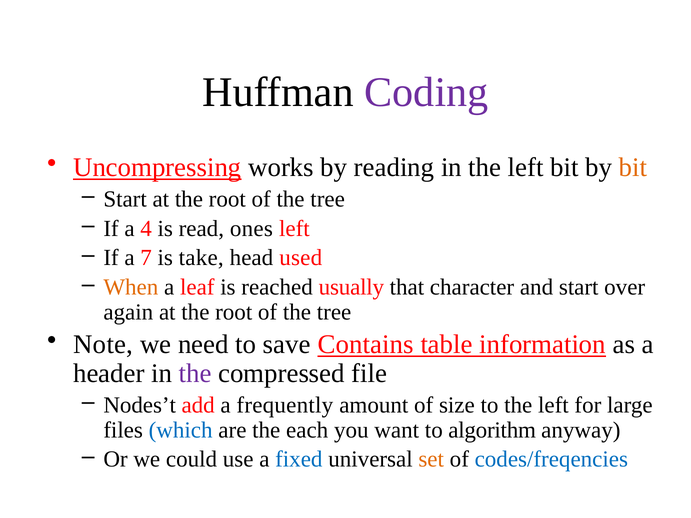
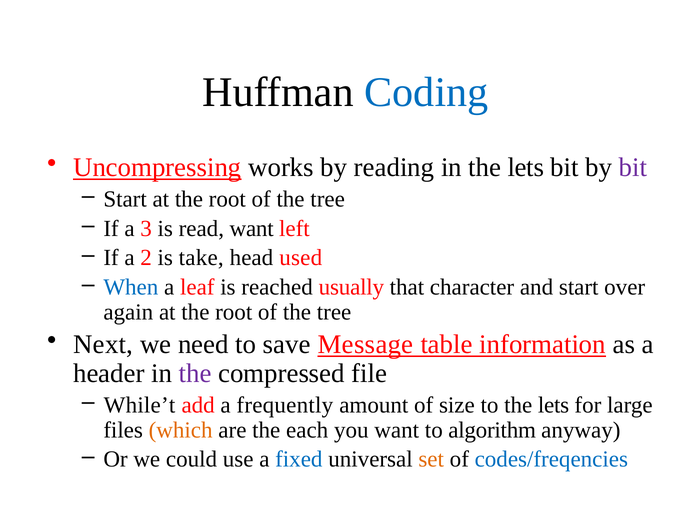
Coding colour: purple -> blue
in the left: left -> lets
bit at (633, 168) colour: orange -> purple
4: 4 -> 3
read ones: ones -> want
7: 7 -> 2
When colour: orange -> blue
Note: Note -> Next
Contains: Contains -> Message
Nodes’t: Nodes’t -> While’t
to the left: left -> lets
which colour: blue -> orange
